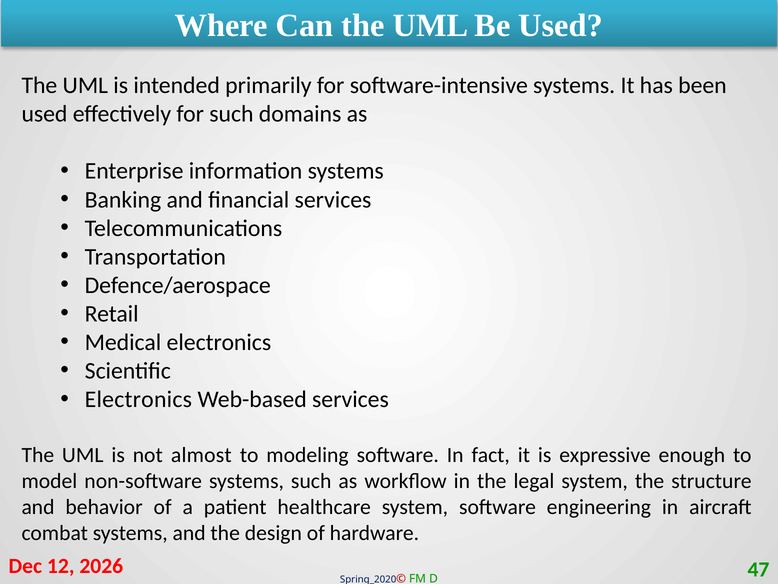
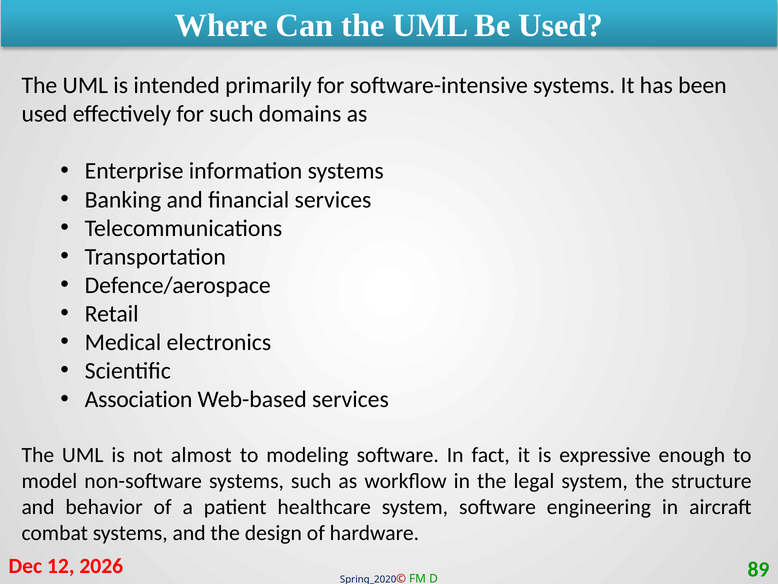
Electronics at (138, 399): Electronics -> Association
47: 47 -> 89
